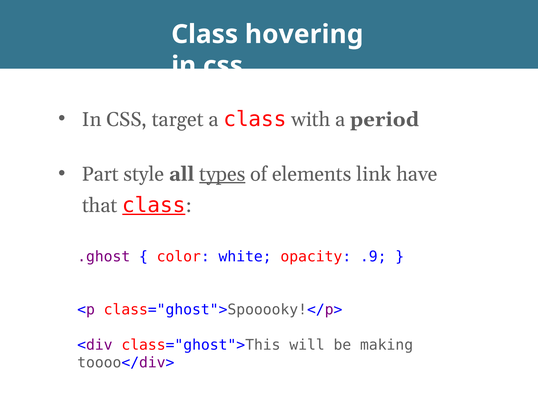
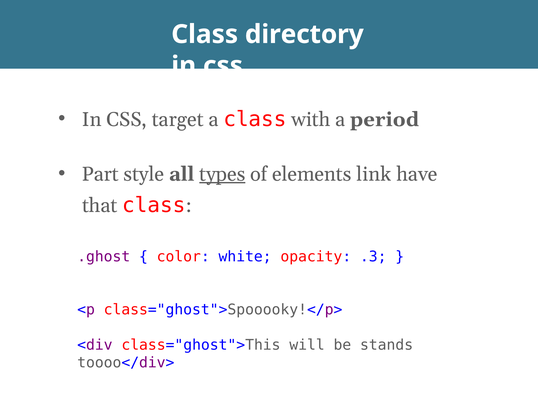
hovering: hovering -> directory
class at (154, 206) underline: present -> none
.9: .9 -> .3
making: making -> stands
